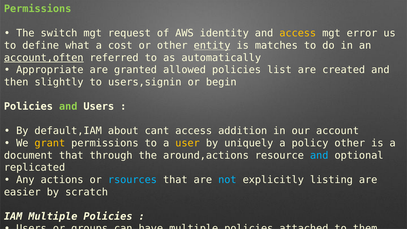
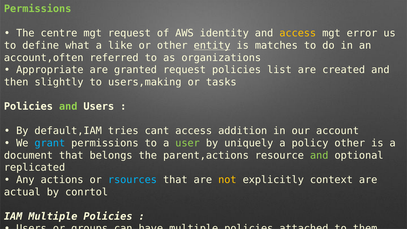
switch: switch -> centre
cost: cost -> like
account,often underline: present -> none
automatically: automatically -> organizations
granted allowed: allowed -> request
users,signin: users,signin -> users,making
begin: begin -> tasks
about: about -> tries
grant at (50, 143) colour: yellow -> light blue
user colour: yellow -> light green
through: through -> belongs
around,actions: around,actions -> parent,actions
and at (319, 155) colour: light blue -> light green
not colour: light blue -> yellow
listing: listing -> context
easier: easier -> actual
scratch: scratch -> conrtol
